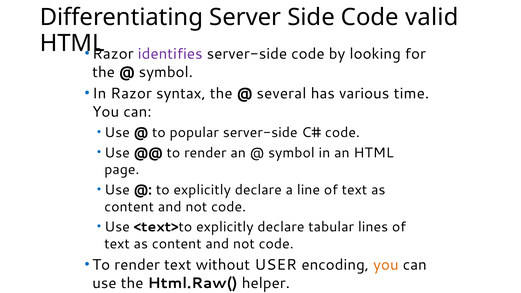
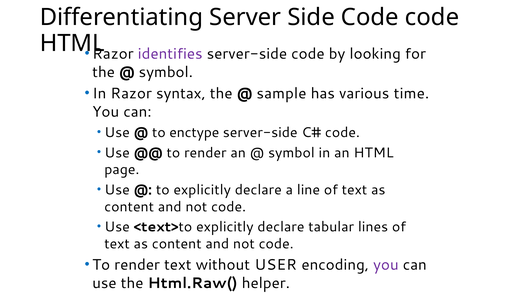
Code valid: valid -> code
several: several -> sample
popular: popular -> enctype
you at (386, 265) colour: orange -> purple
